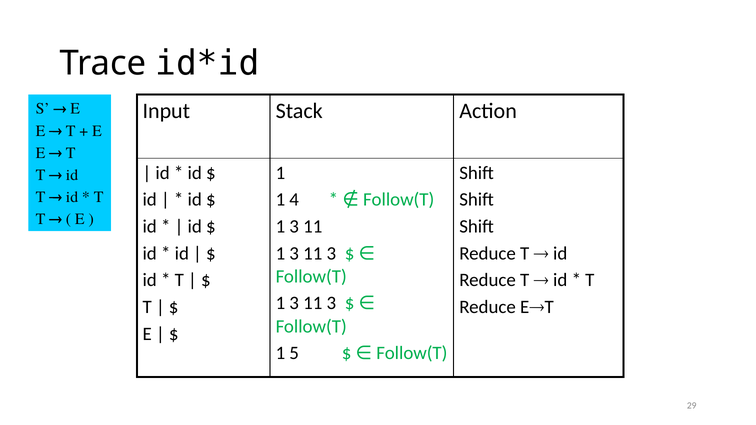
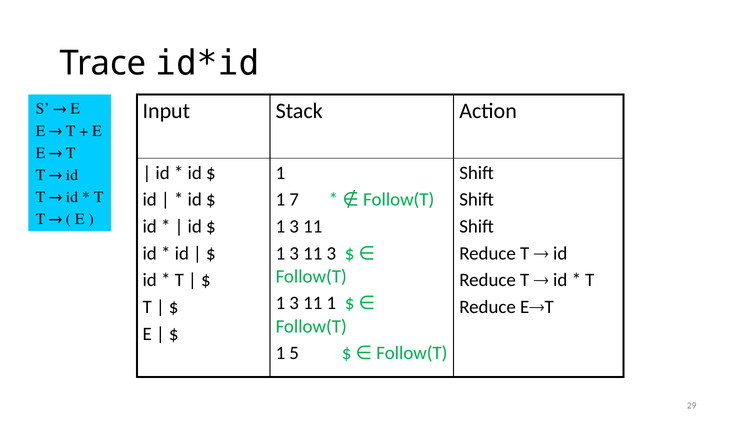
4: 4 -> 7
3 at (331, 303): 3 -> 1
